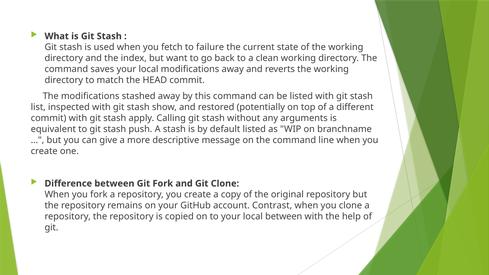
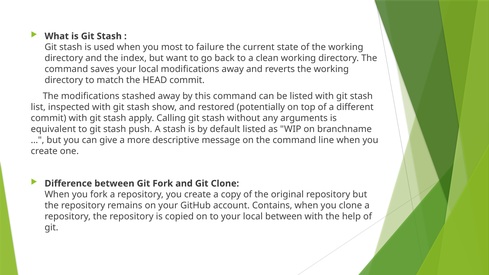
fetch: fetch -> most
Contrast: Contrast -> Contains
